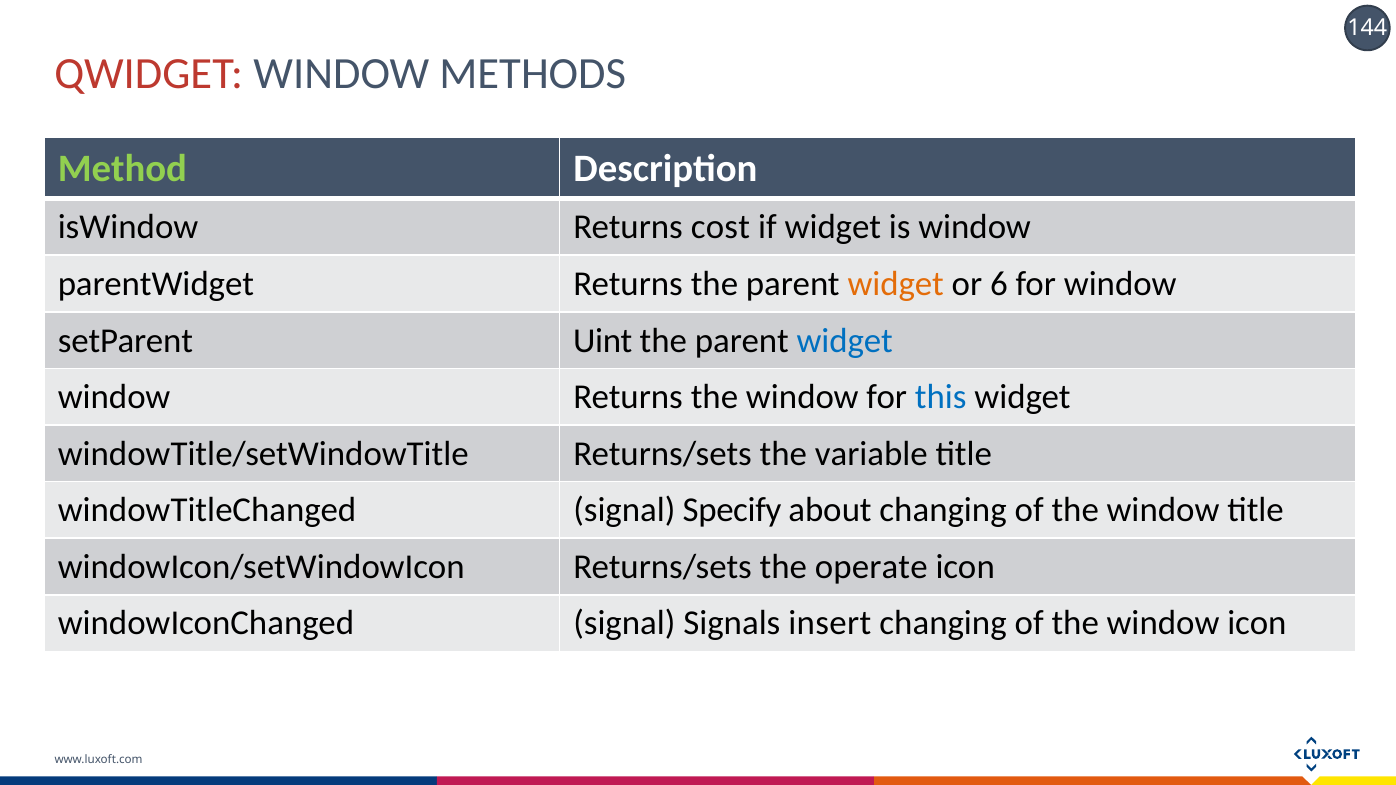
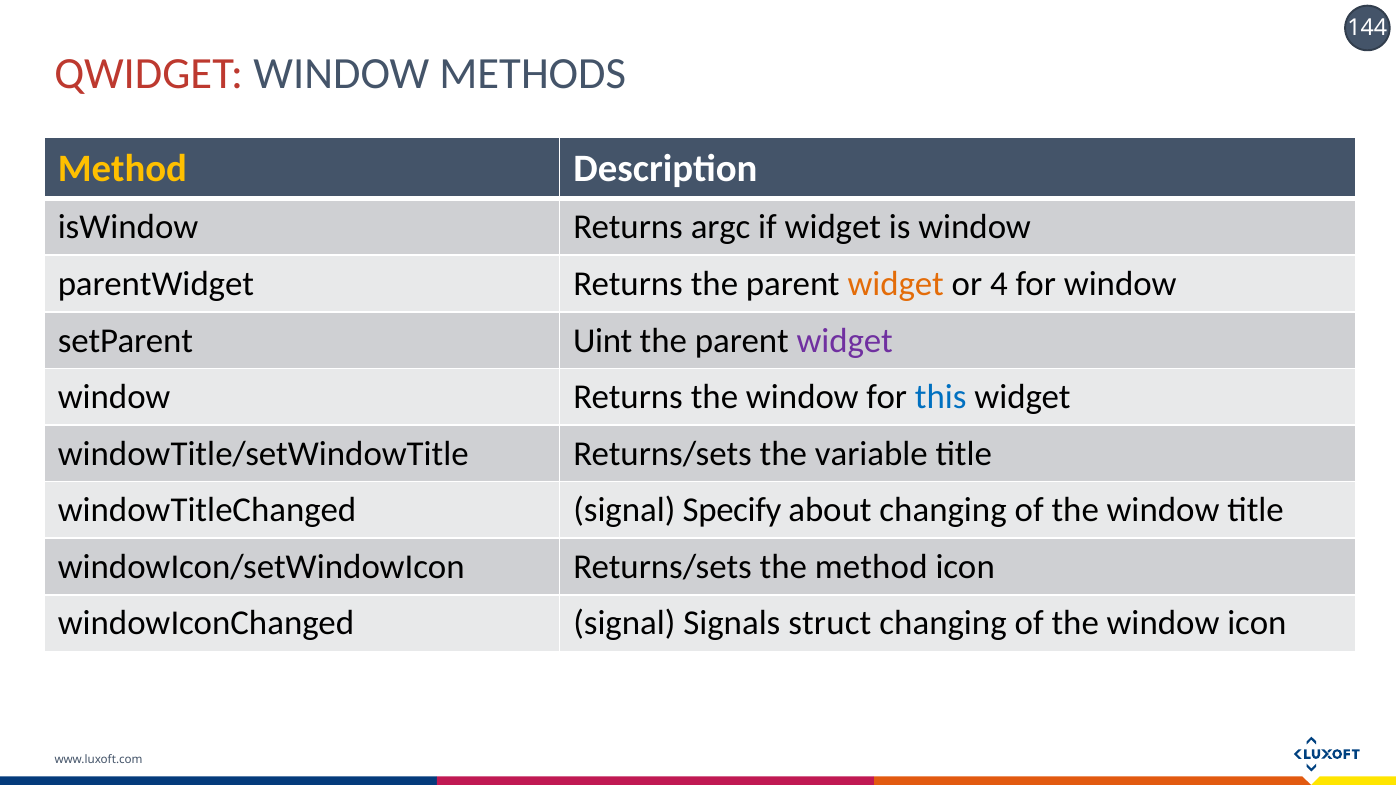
Method at (122, 168) colour: light green -> yellow
cost: cost -> argc
6: 6 -> 4
widget at (845, 341) colour: blue -> purple
the operate: operate -> method
insert: insert -> struct
